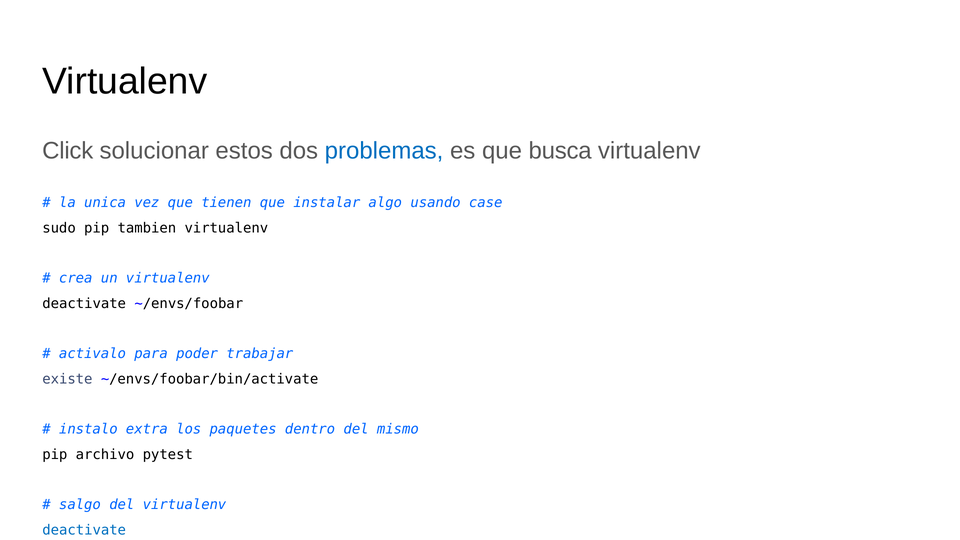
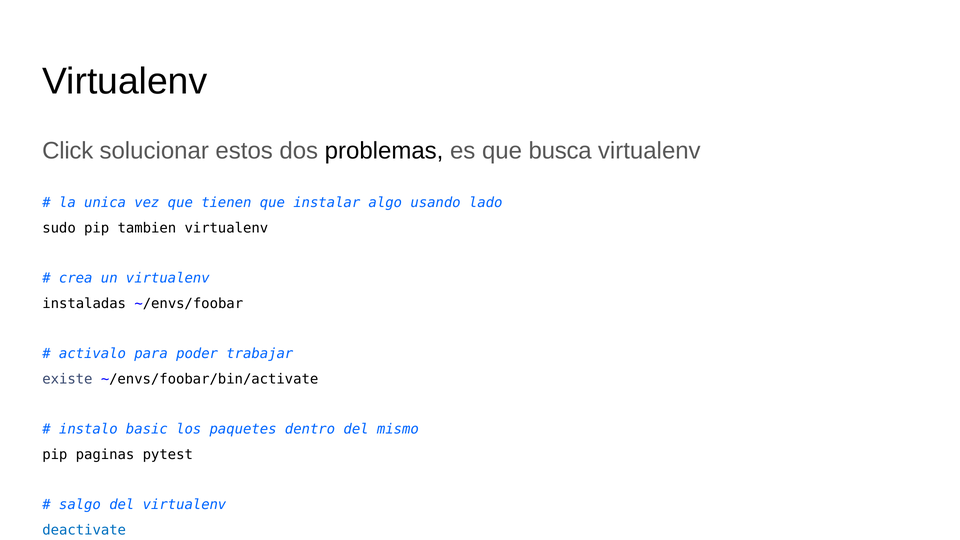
problemas colour: blue -> black
case: case -> lado
deactivate at (84, 303): deactivate -> instaladas
extra: extra -> basic
archivo: archivo -> paginas
